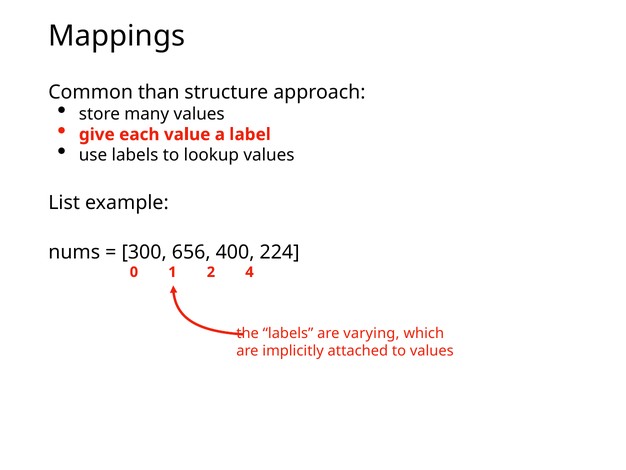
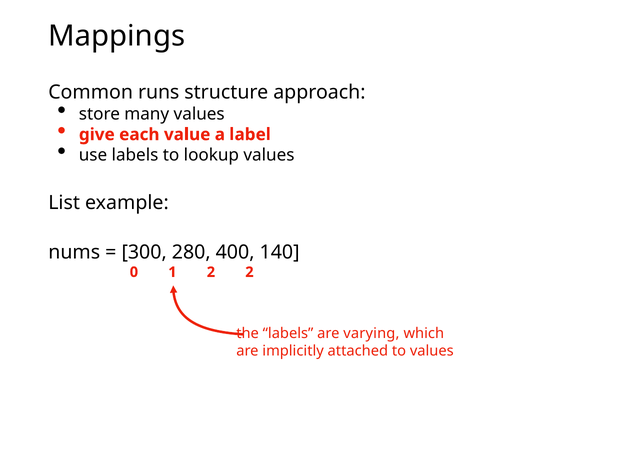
than: than -> runs
656: 656 -> 280
224: 224 -> 140
2 4: 4 -> 2
